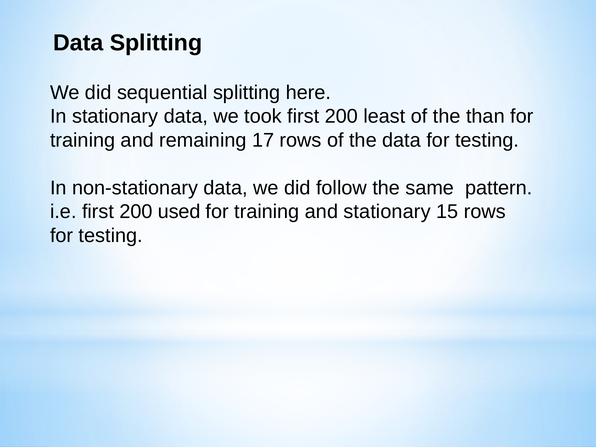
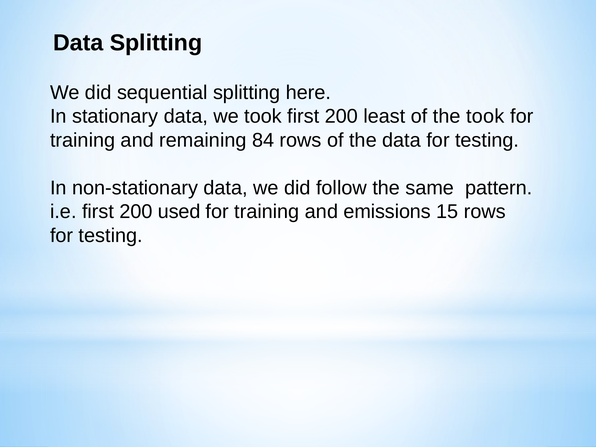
the than: than -> took
17: 17 -> 84
and stationary: stationary -> emissions
